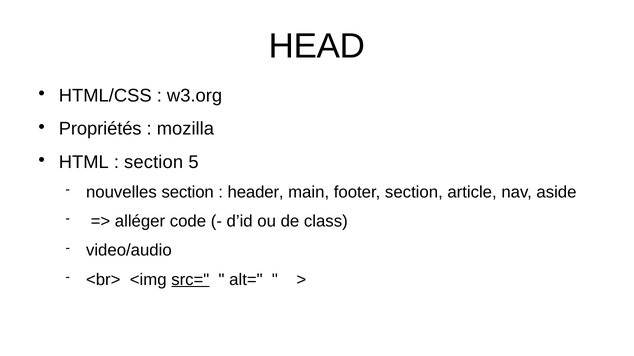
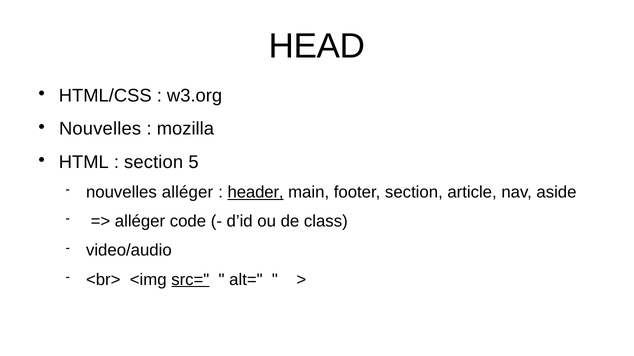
Propriétés at (100, 129): Propriétés -> Nouvelles
nouvelles section: section -> alléger
header underline: none -> present
